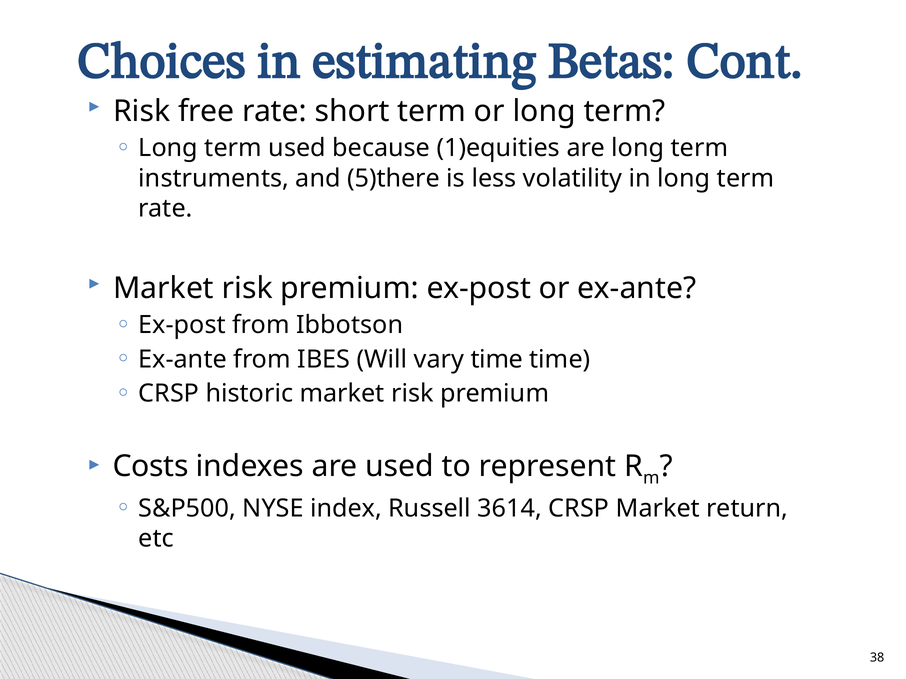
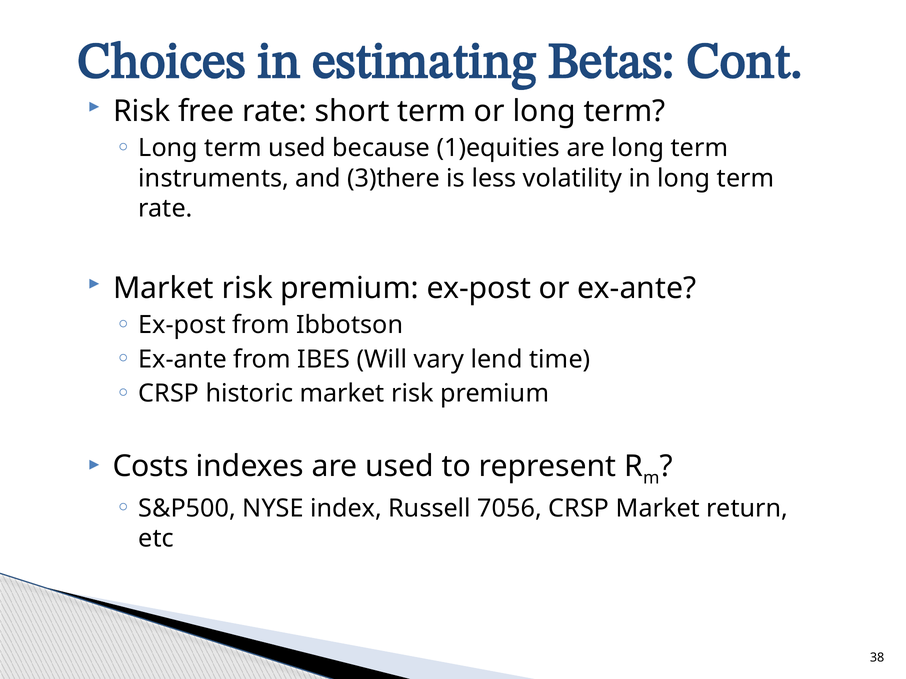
5)there: 5)there -> 3)there
vary time: time -> lend
3614: 3614 -> 7056
